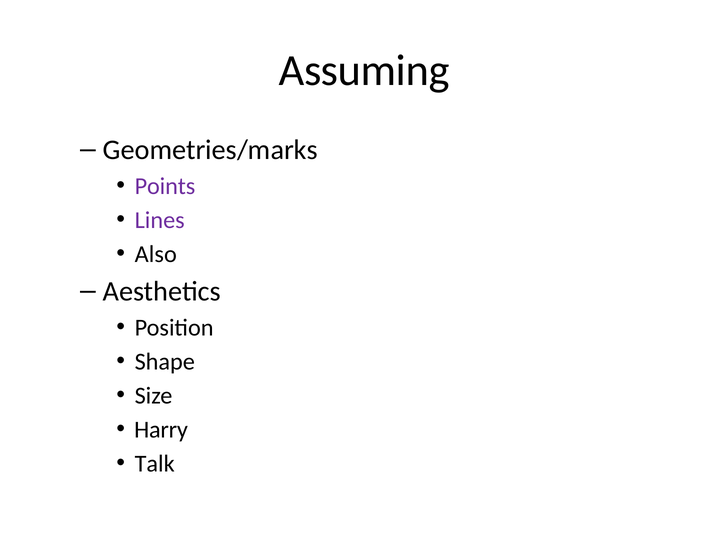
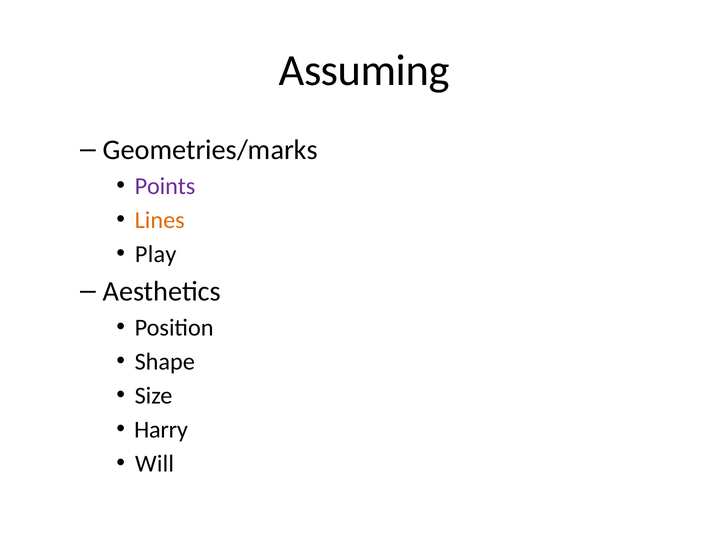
Lines colour: purple -> orange
Also: Also -> Play
Talk: Talk -> Will
